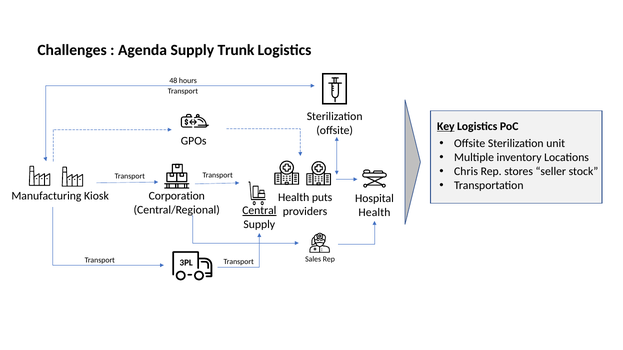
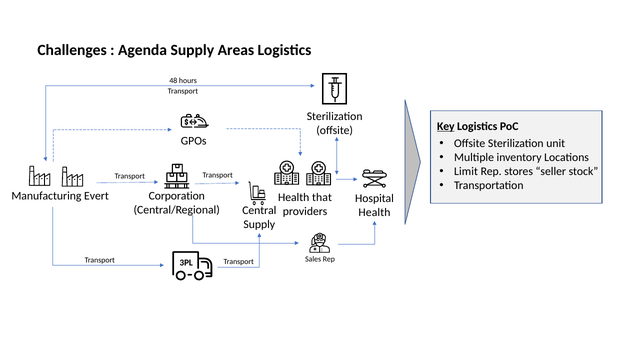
Trunk: Trunk -> Areas
Chris: Chris -> Limit
Kiosk: Kiosk -> Evert
puts: puts -> that
Central underline: present -> none
